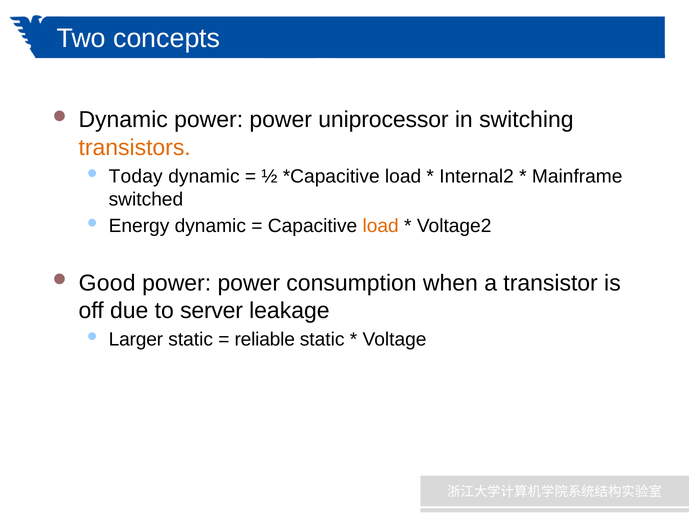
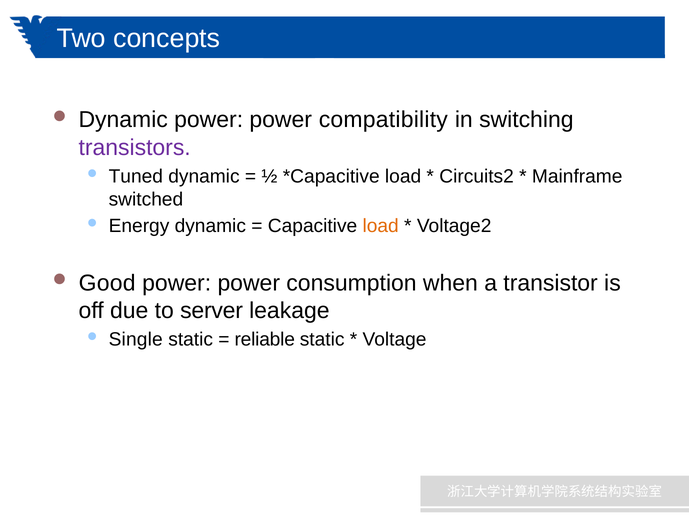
uniprocessor: uniprocessor -> compatibility
transistors colour: orange -> purple
Today: Today -> Tuned
Internal2: Internal2 -> Circuits2
Larger: Larger -> Single
